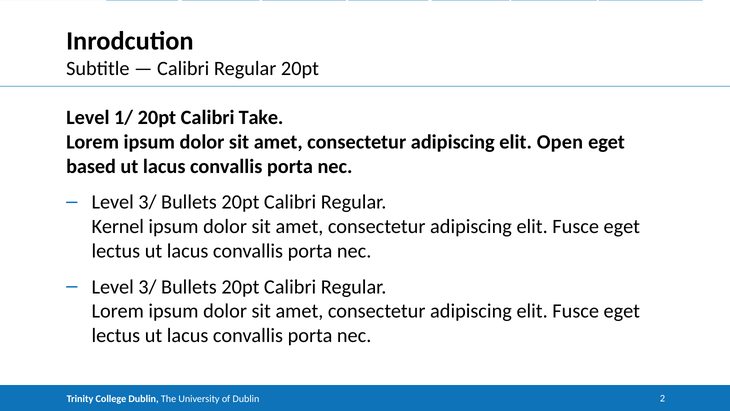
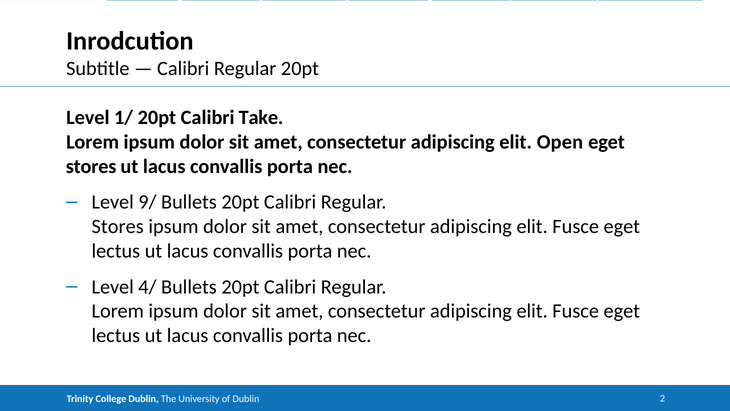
based at (91, 166): based -> stores
3/ at (147, 202): 3/ -> 9/
Kernel at (118, 226): Kernel -> Stores
3/ at (147, 287): 3/ -> 4/
